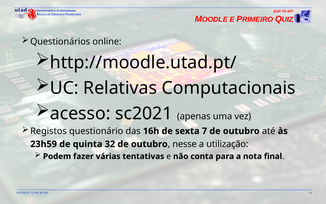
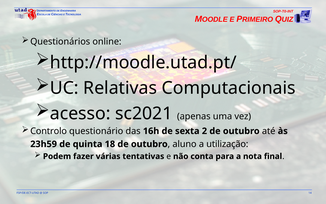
Registos: Registos -> Controlo
7: 7 -> 2
32: 32 -> 18
nesse: nesse -> aluno
